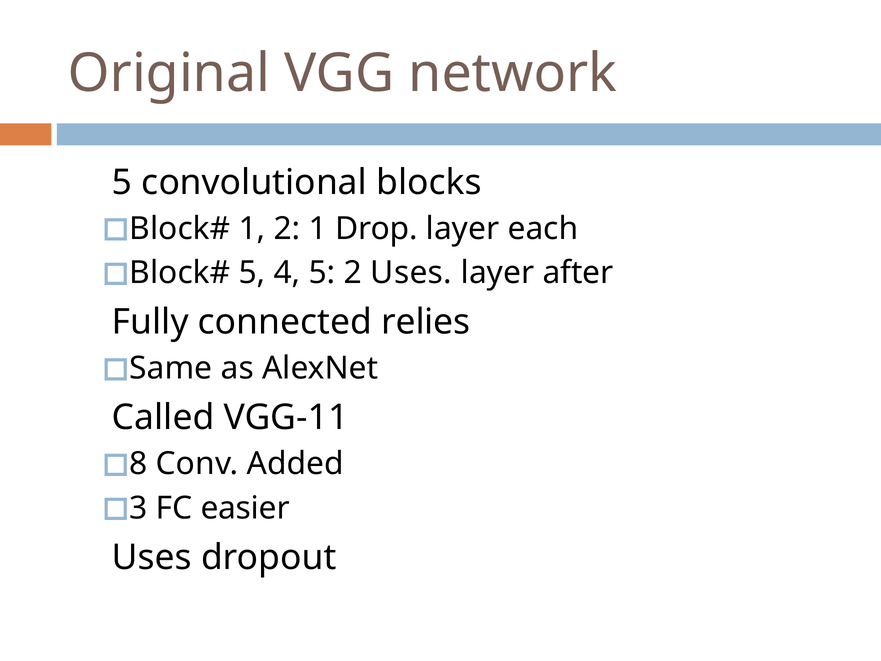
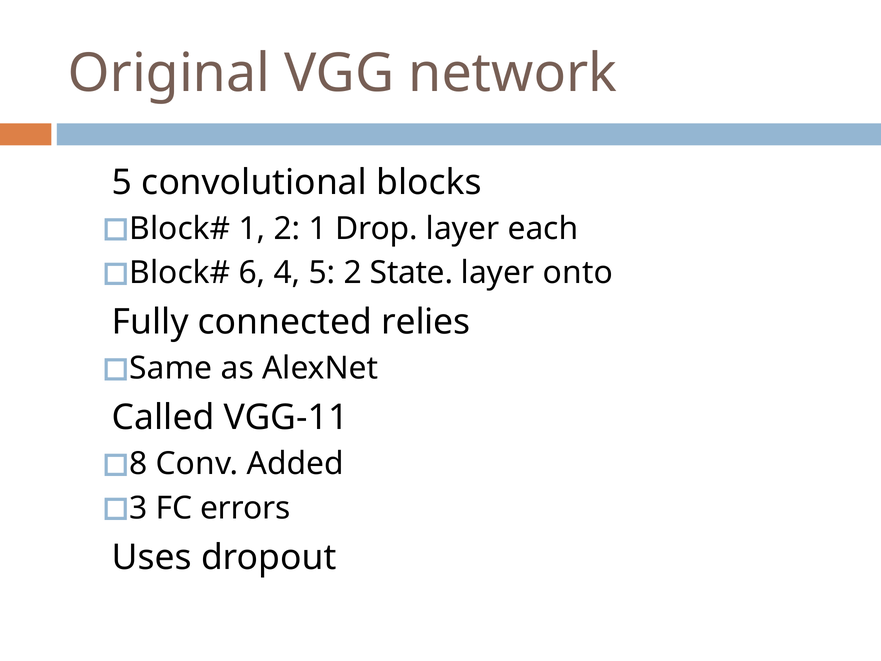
5 at (252, 273): 5 -> 6
2 Uses: Uses -> State
after: after -> onto
easier: easier -> errors
